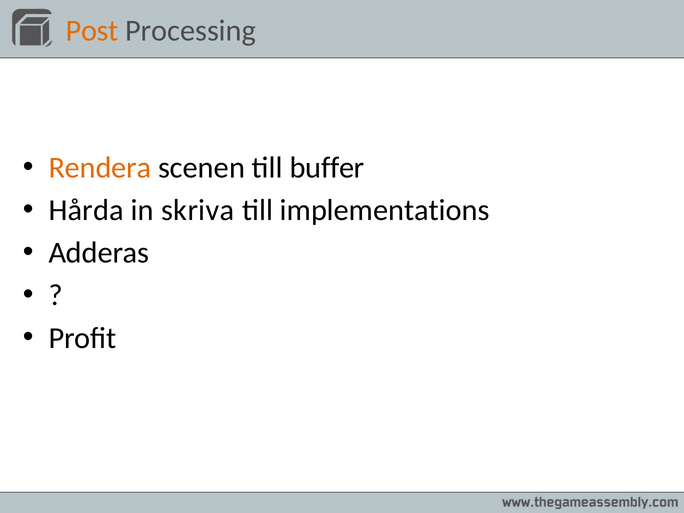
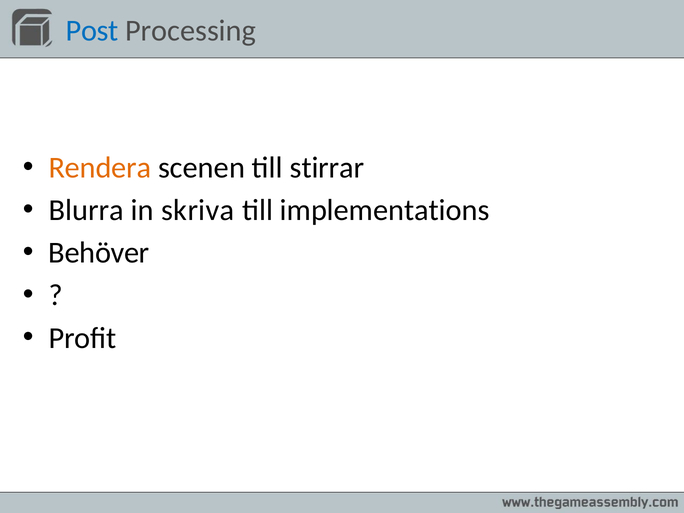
Post colour: orange -> blue
buffer: buffer -> stirrar
Hårda: Hårda -> Blurra
Adderas: Adderas -> Behöver
